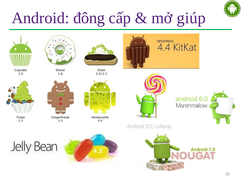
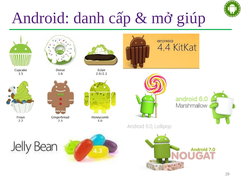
đông: đông -> danh
